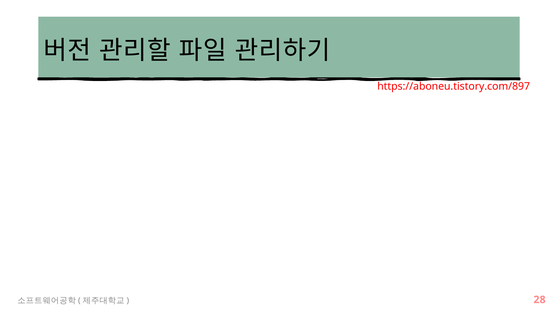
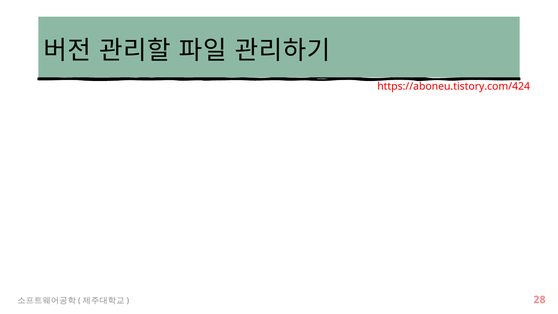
https://aboneu.tistory.com/897: https://aboneu.tistory.com/897 -> https://aboneu.tistory.com/424
